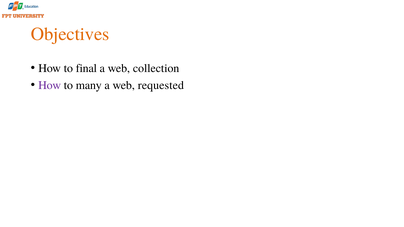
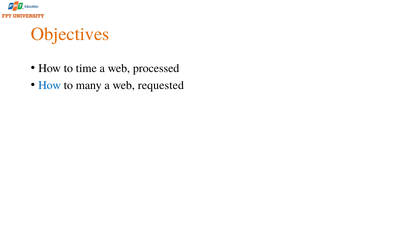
final: final -> time
collection: collection -> processed
How at (50, 85) colour: purple -> blue
